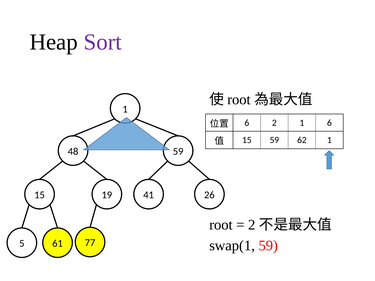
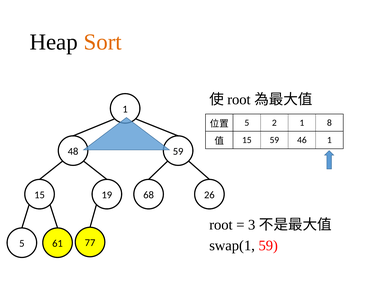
Sort colour: purple -> orange
6 at (247, 123): 6 -> 5
1 6: 6 -> 8
62: 62 -> 46
41: 41 -> 68
2 at (252, 225): 2 -> 3
